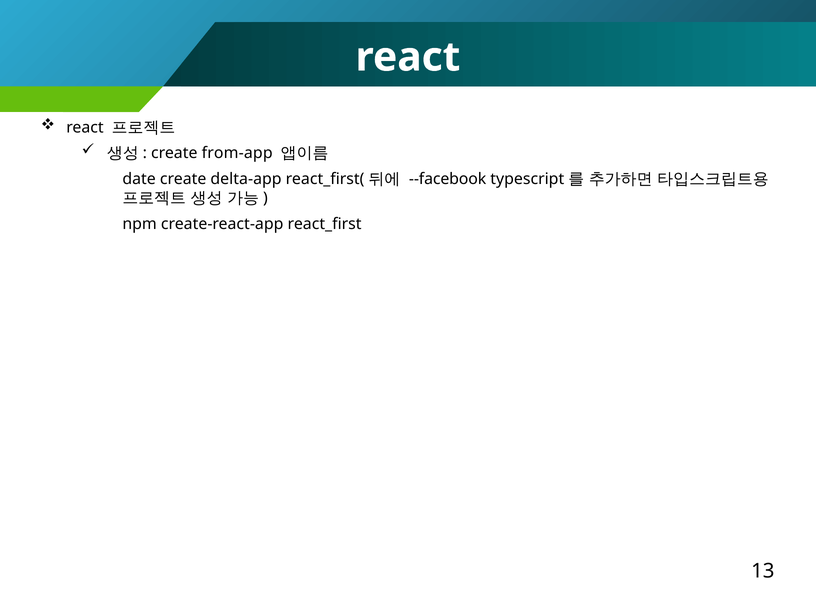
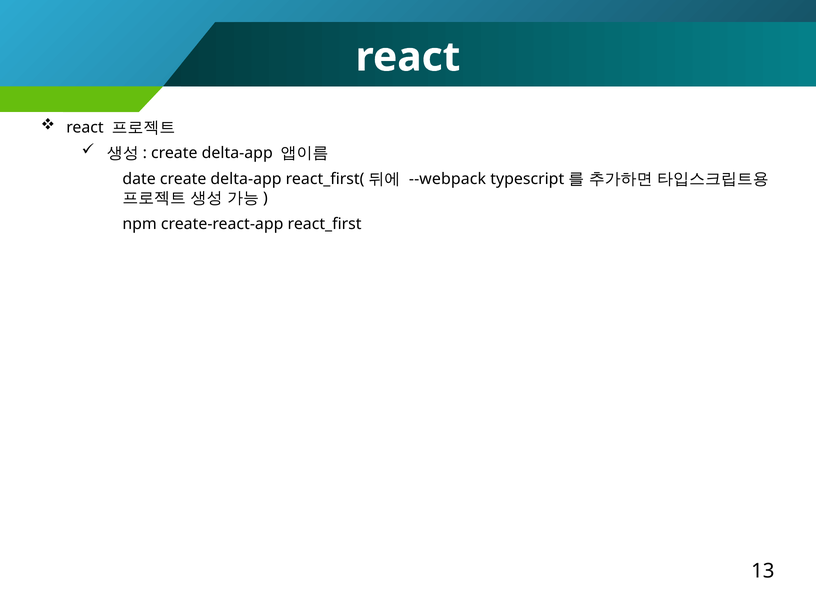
from-app at (237, 153): from-app -> delta-app
--facebook: --facebook -> --webpack
